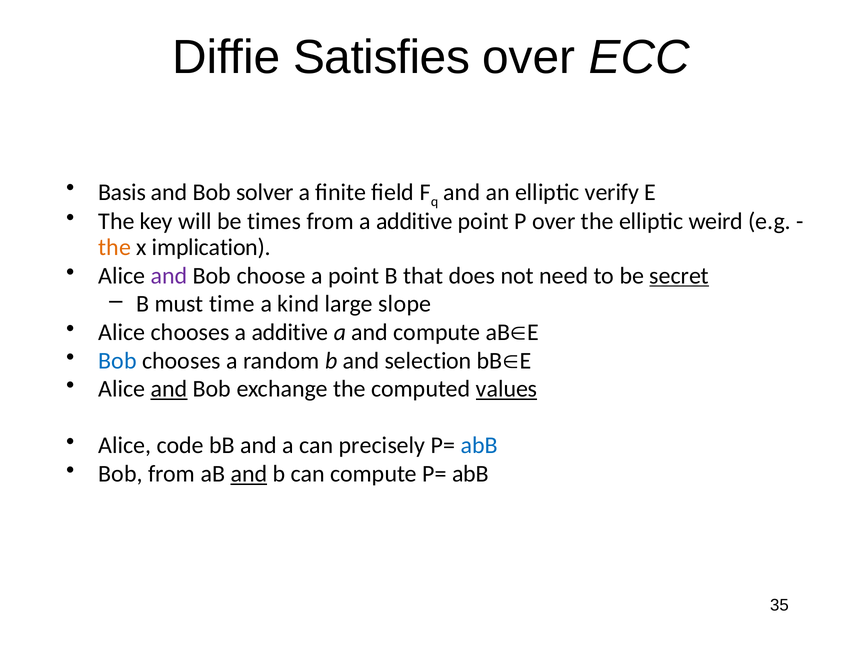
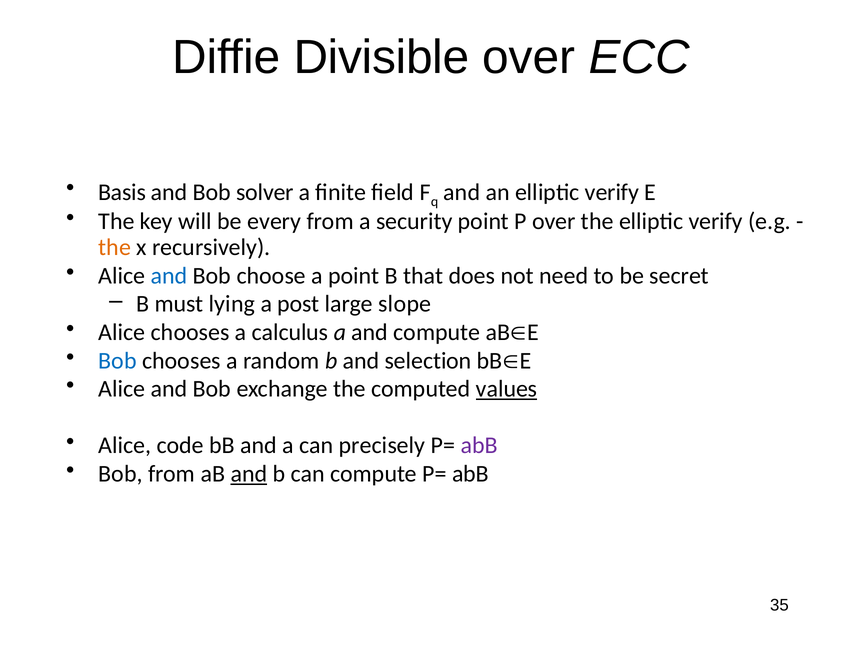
Satisfies: Satisfies -> Divisible
times: times -> every
from a additive: additive -> security
the elliptic weird: weird -> verify
implication: implication -> recursively
and at (169, 276) colour: purple -> blue
secret underline: present -> none
time: time -> lying
kind: kind -> post
chooses a additive: additive -> calculus
and at (169, 389) underline: present -> none
abB at (479, 445) colour: blue -> purple
